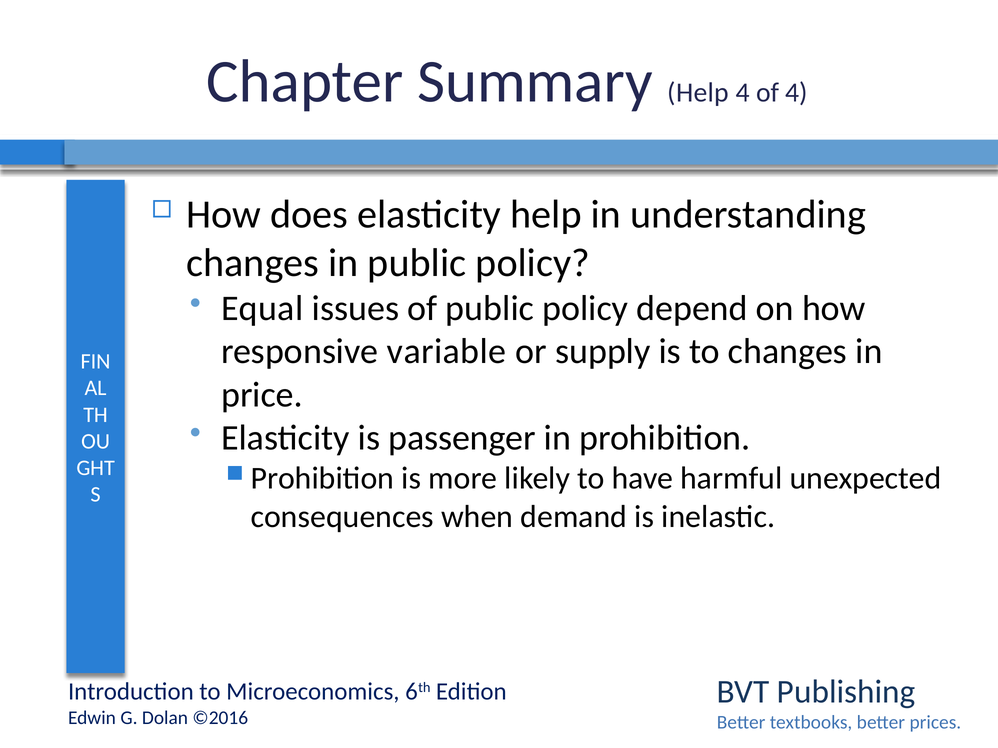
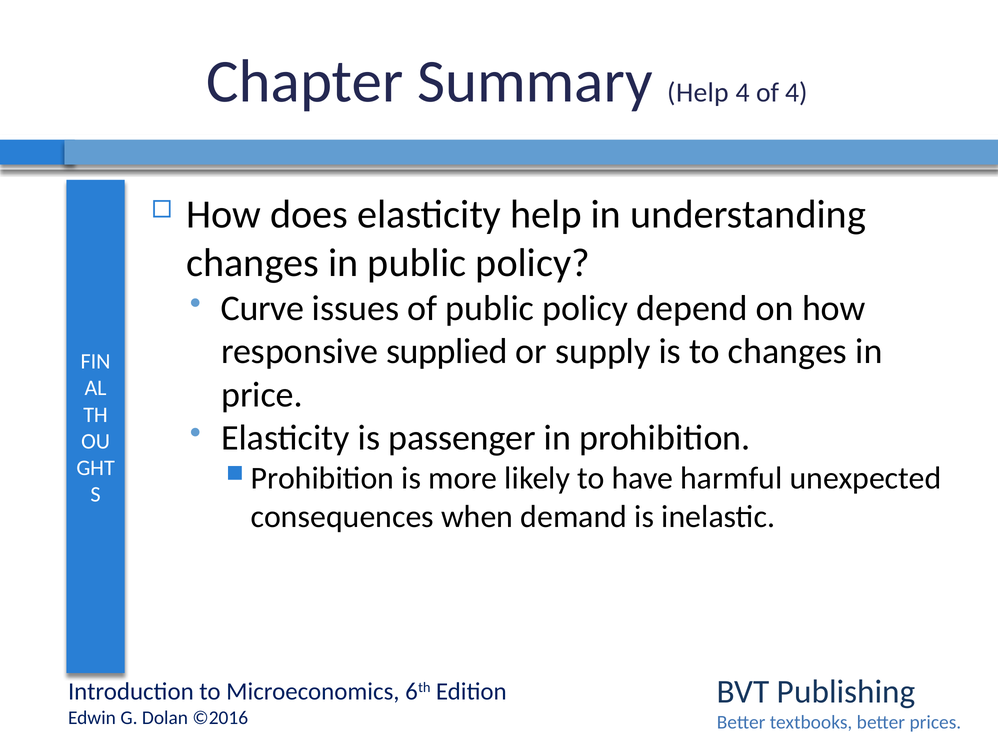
Equal: Equal -> Curve
variable: variable -> supplied
